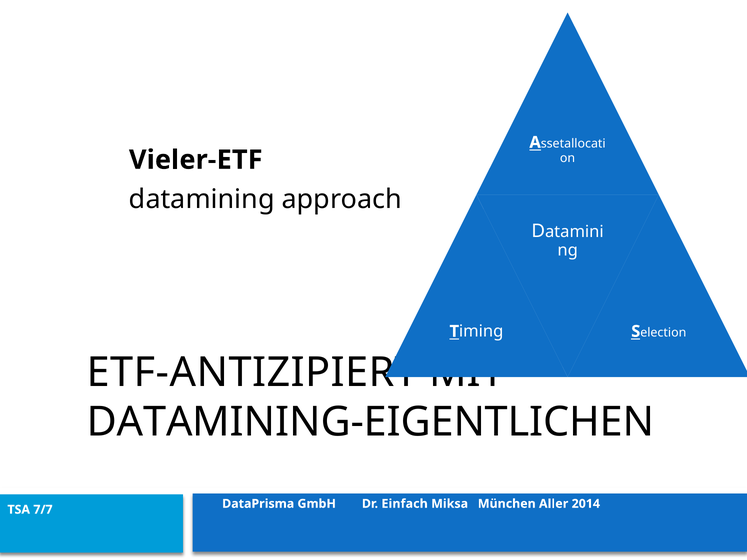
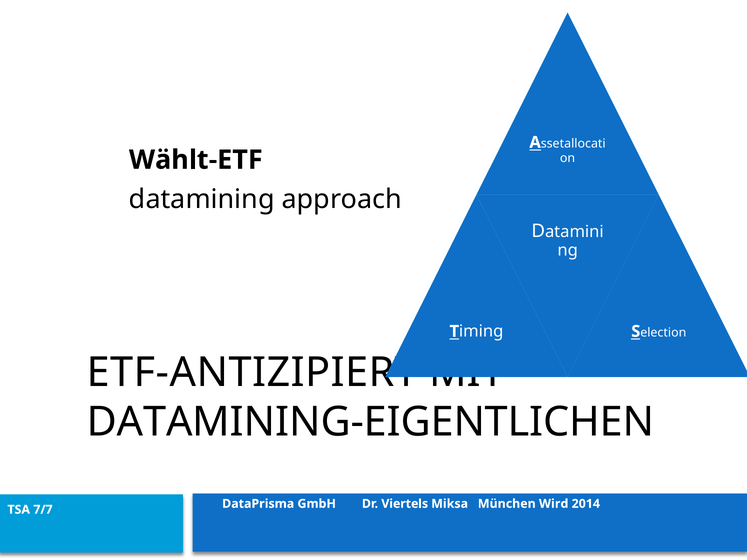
Vieler-ETF: Vieler-ETF -> Wählt-ETF
Einfach: Einfach -> Viertels
Aller: Aller -> Wird
